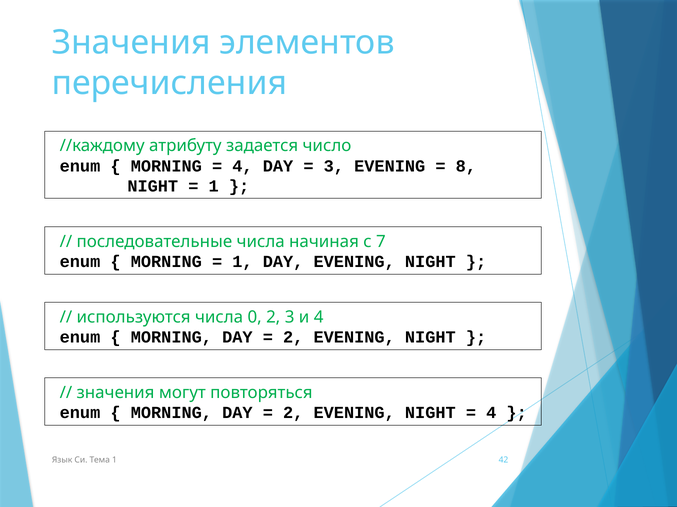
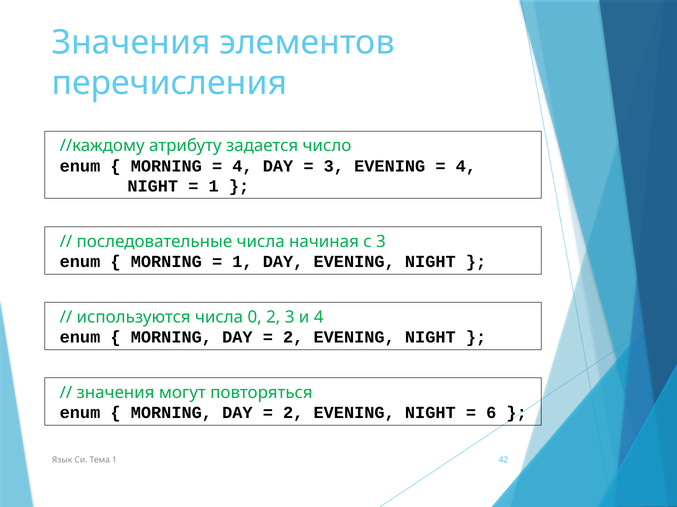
8 at (466, 166): 8 -> 4
с 7: 7 -> 3
4 at (491, 413): 4 -> 6
